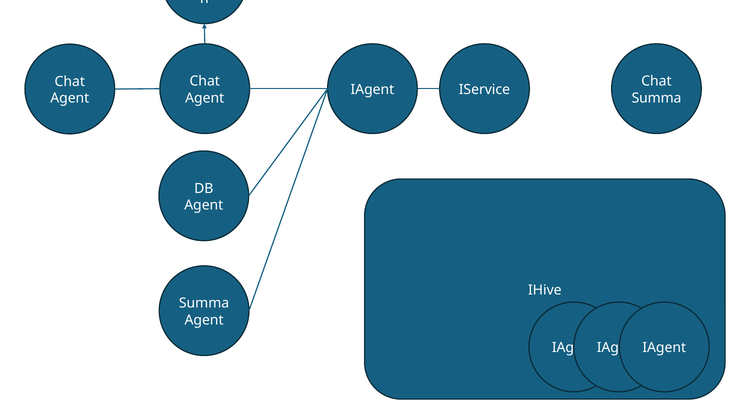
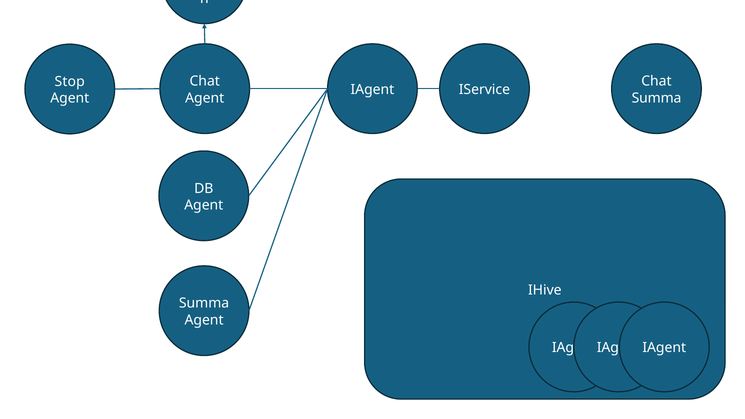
Chat at (70, 82): Chat -> Stop
